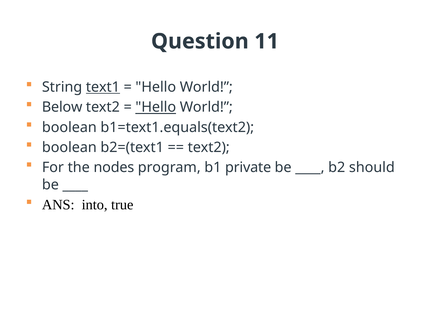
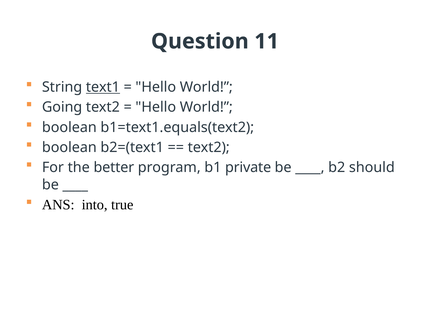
Below: Below -> Going
Hello at (156, 107) underline: present -> none
nodes: nodes -> better
